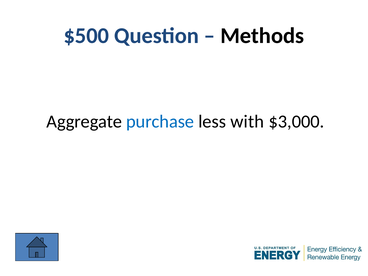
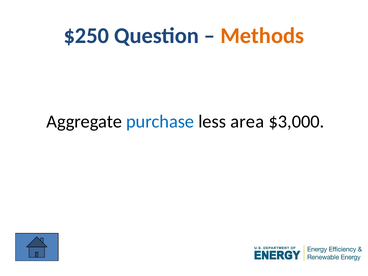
$500: $500 -> $250
Methods colour: black -> orange
with: with -> area
